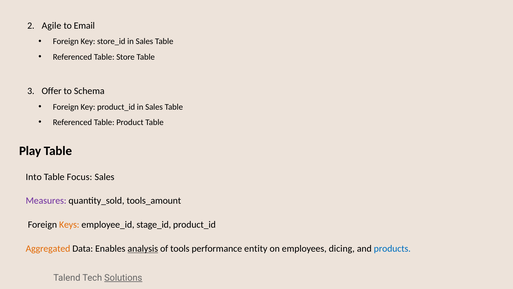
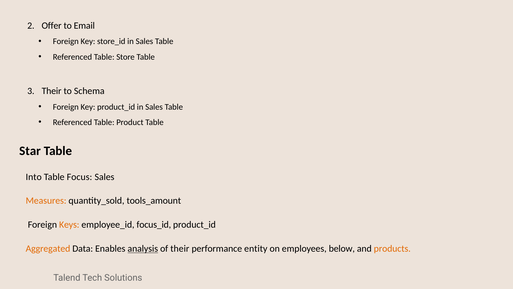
Agile: Agile -> Offer
Offer at (52, 91): Offer -> Their
Play: Play -> Star
Measures colour: purple -> orange
stage_id: stage_id -> focus_id
of tools: tools -> their
dicing: dicing -> below
products colour: blue -> orange
Solutions underline: present -> none
